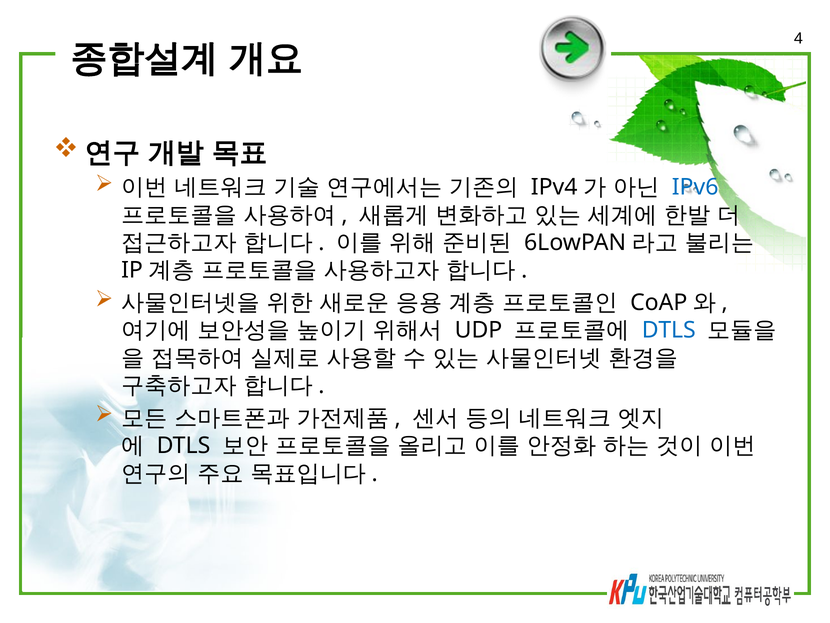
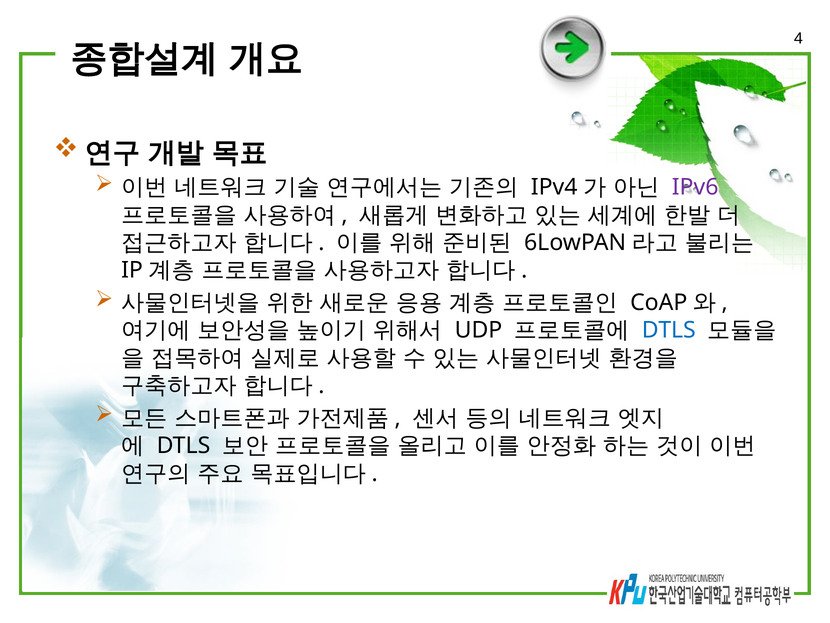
IPv6 colour: blue -> purple
